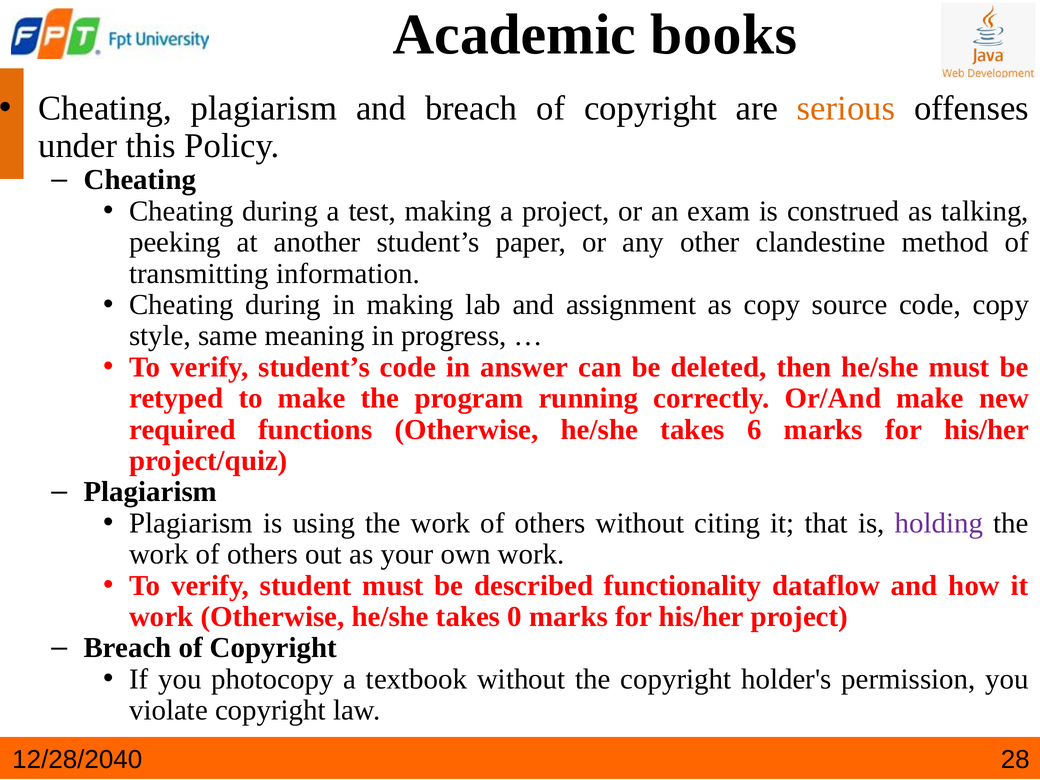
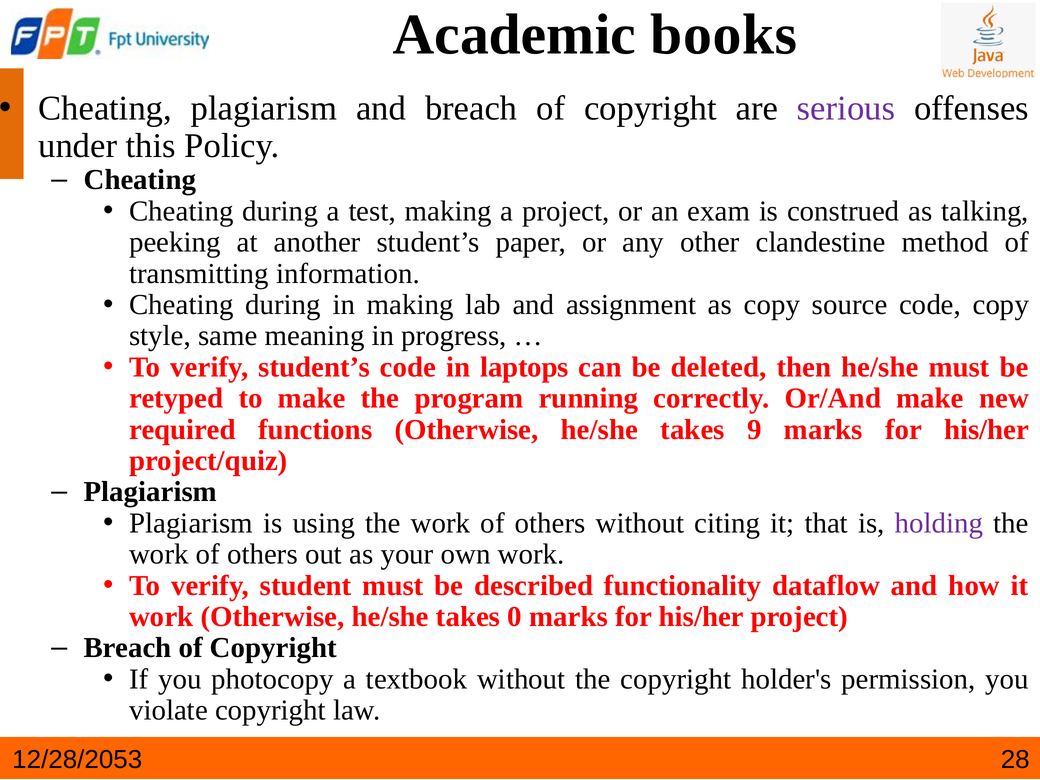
serious colour: orange -> purple
answer: answer -> laptops
6: 6 -> 9
12/28/2040: 12/28/2040 -> 12/28/2053
